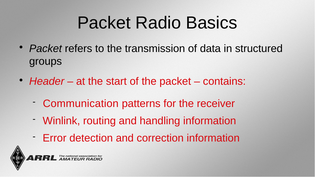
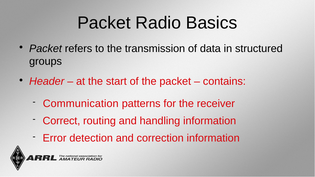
Winlink: Winlink -> Correct
